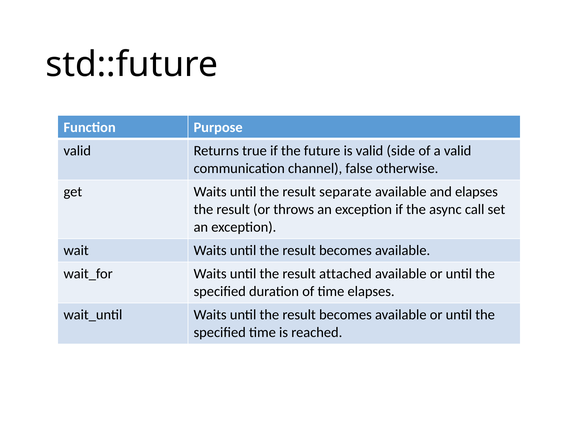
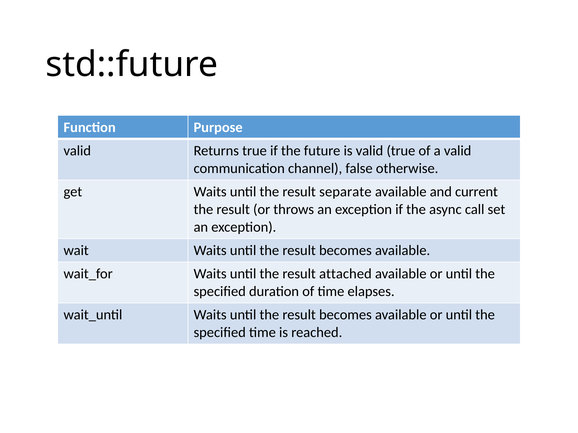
valid side: side -> true
and elapses: elapses -> current
